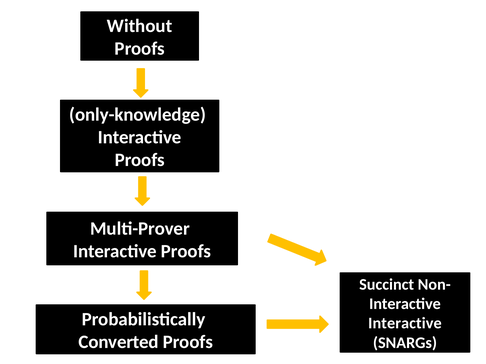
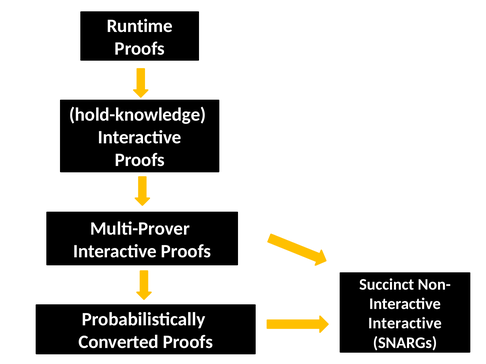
Without: Without -> Runtime
only-knowledge: only-knowledge -> hold-knowledge
